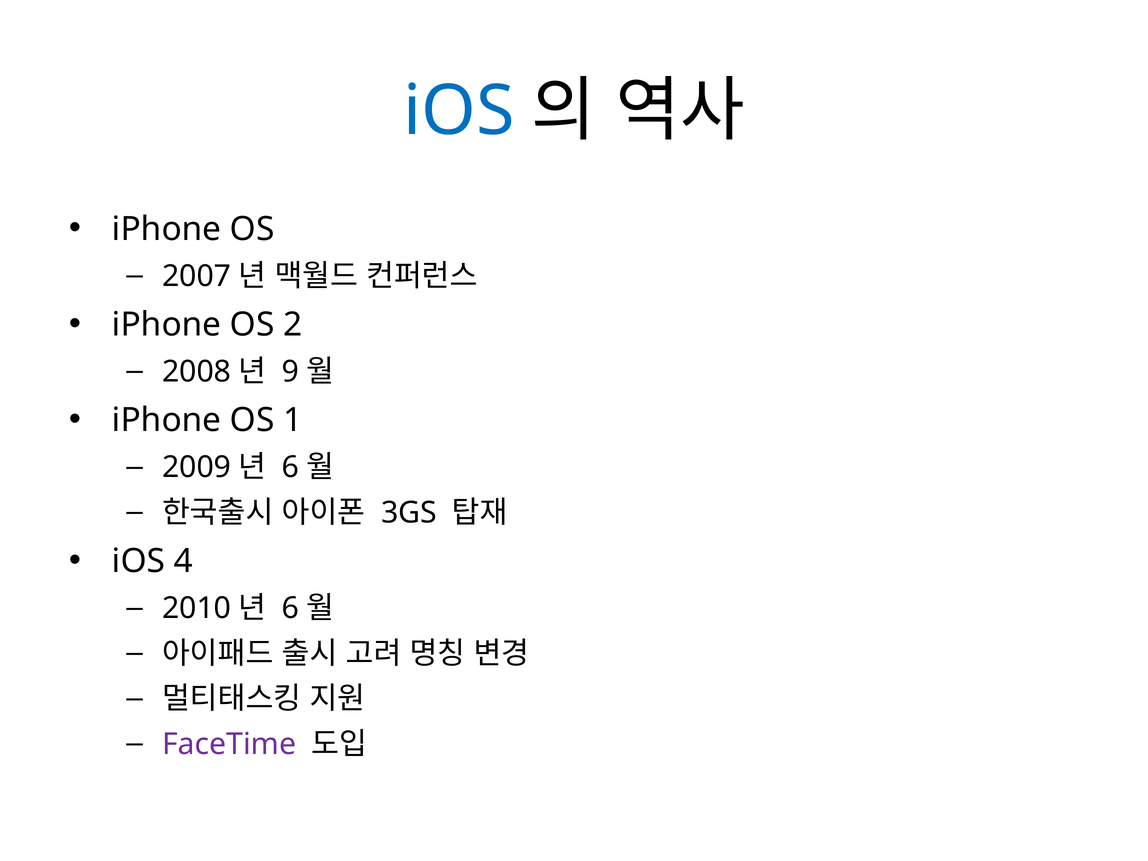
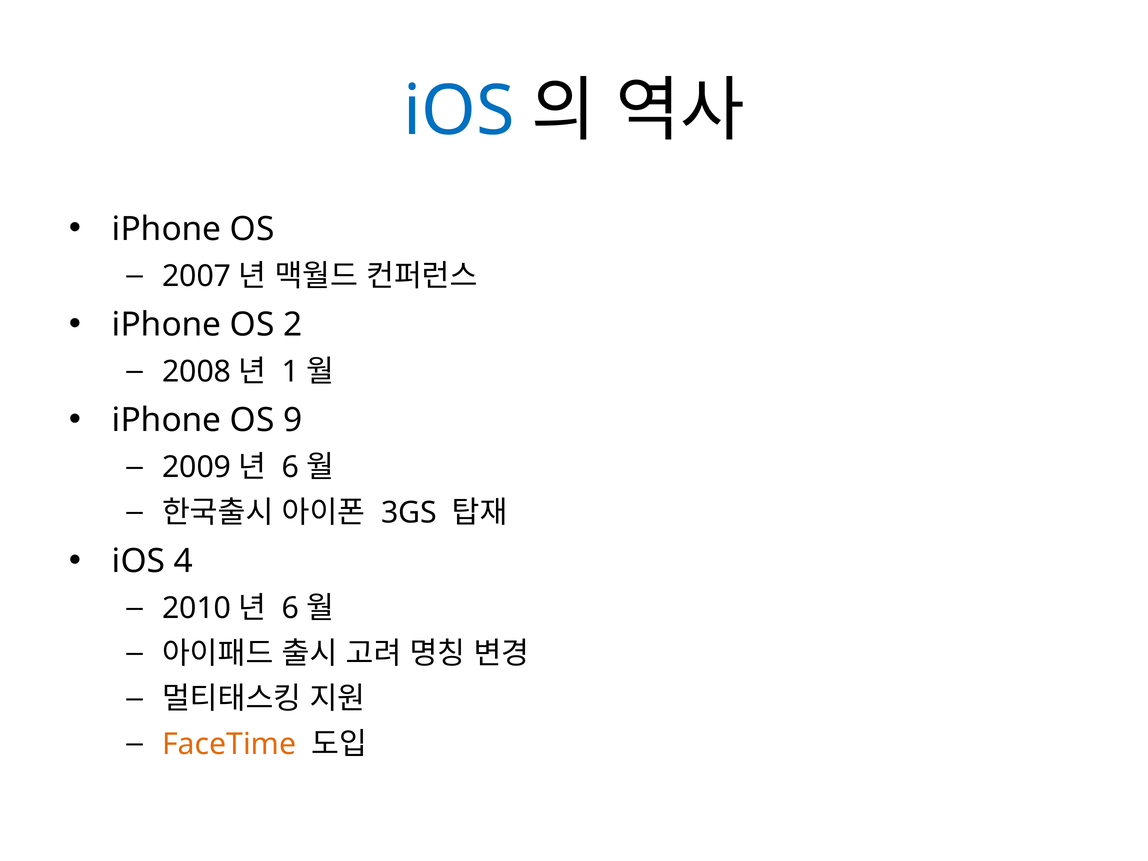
9: 9 -> 1
1: 1 -> 9
FaceTime colour: purple -> orange
